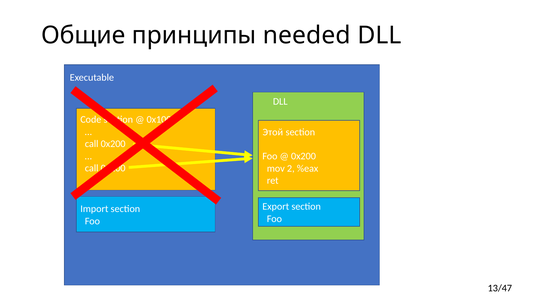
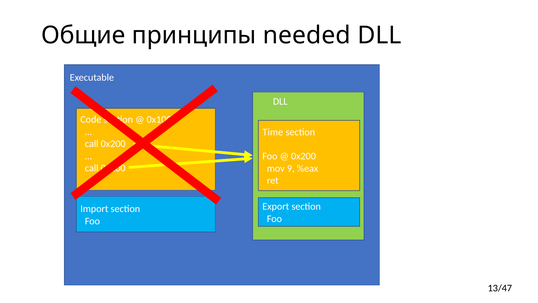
Этой: Этой -> Time
2: 2 -> 9
